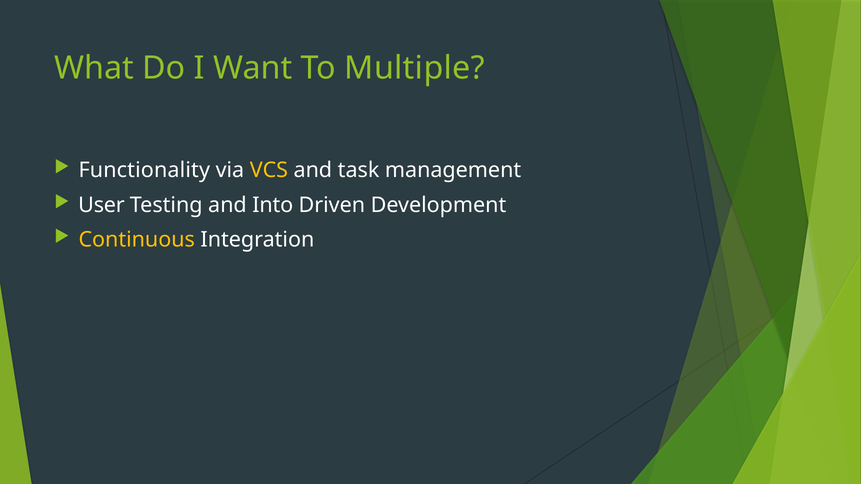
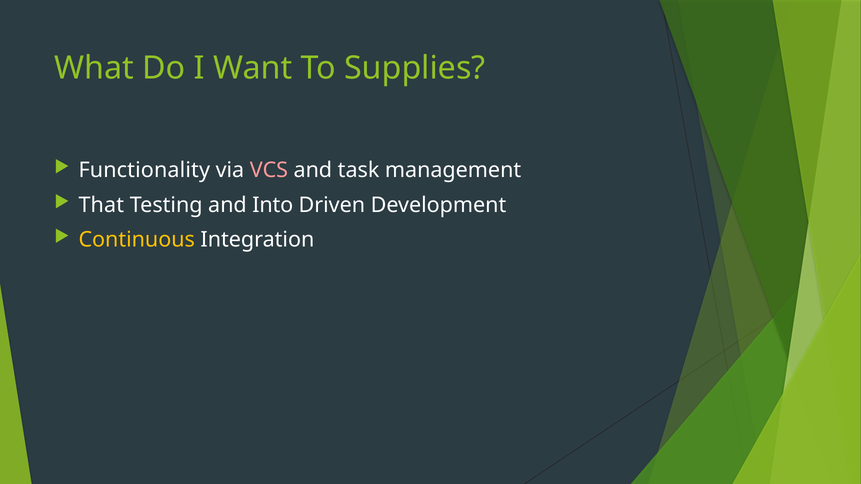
Multiple: Multiple -> Supplies
VCS colour: yellow -> pink
User: User -> That
